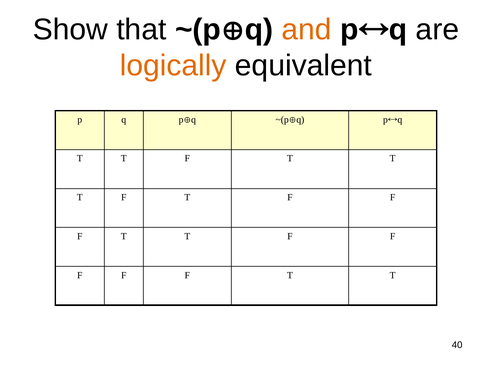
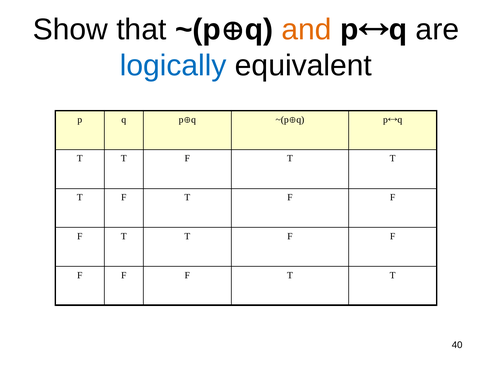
logically colour: orange -> blue
